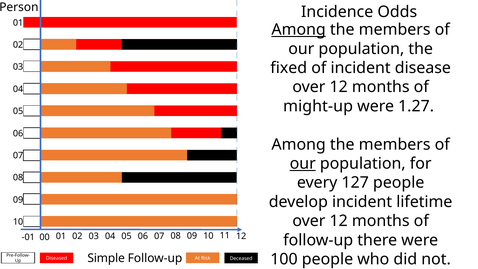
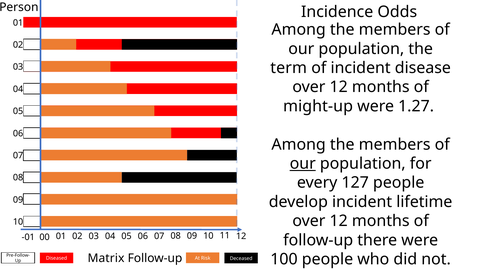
Among at (299, 30) underline: present -> none
fixed: fixed -> term
Simple: Simple -> Matrix
